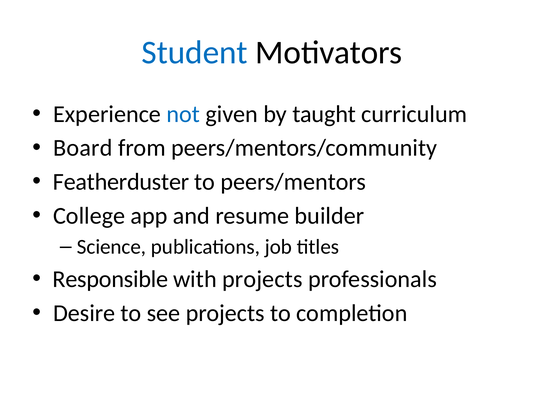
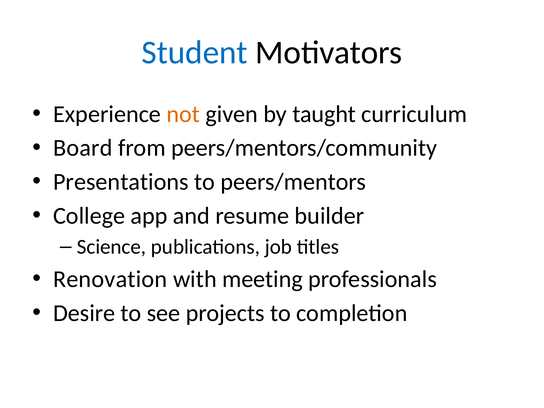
not colour: blue -> orange
Featherduster: Featherduster -> Presentations
Responsible: Responsible -> Renovation
with projects: projects -> meeting
